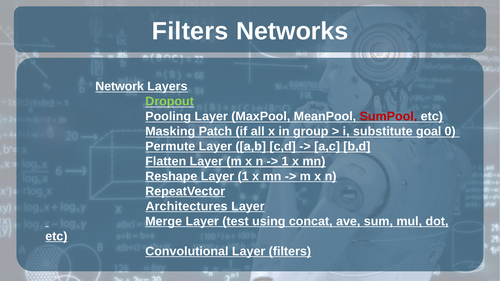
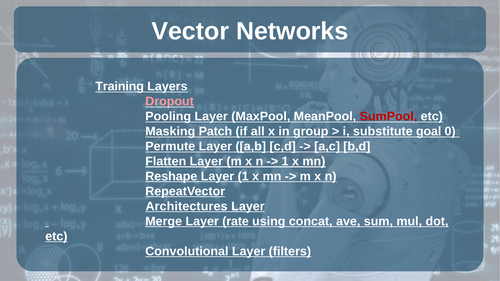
Filters at (190, 31): Filters -> Vector
Network: Network -> Training
Dropout colour: light green -> pink
test: test -> rate
